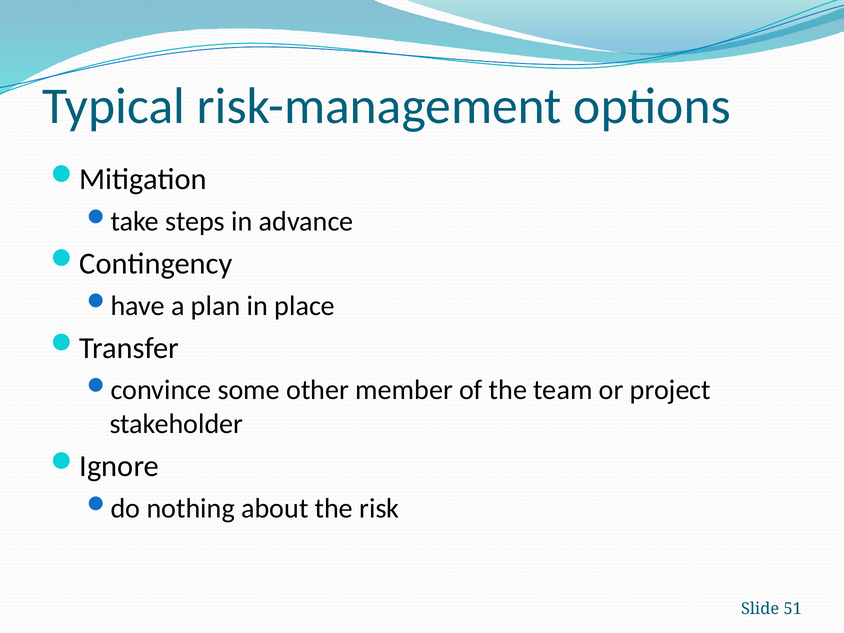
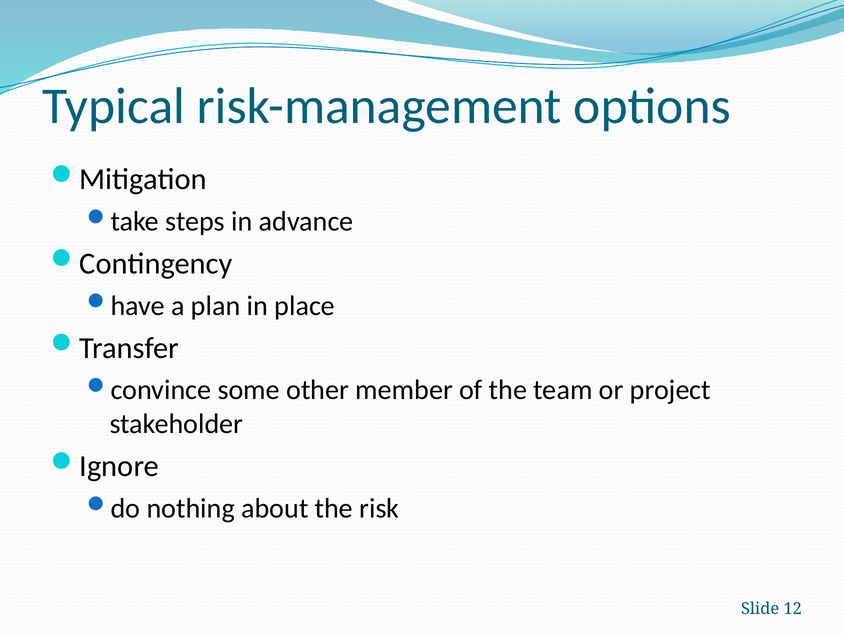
51: 51 -> 12
